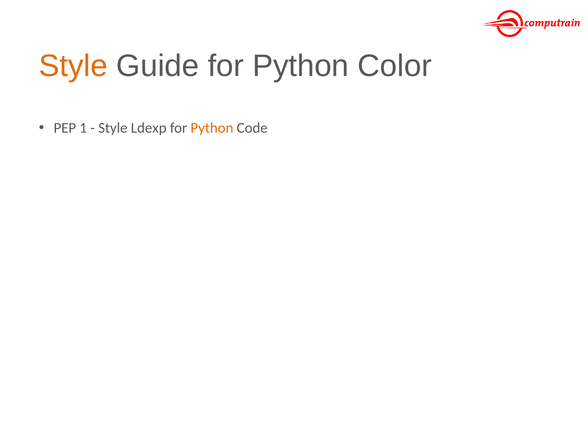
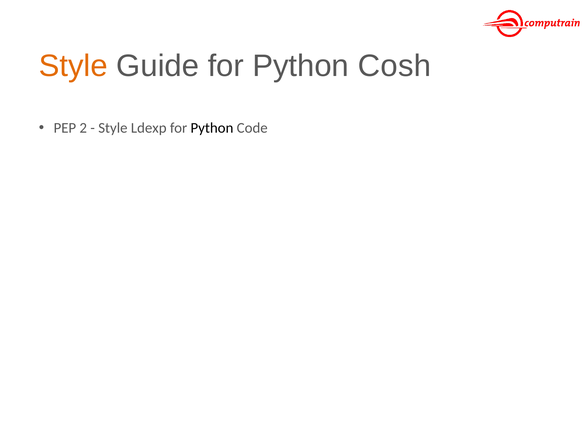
Color: Color -> Cosh
1: 1 -> 2
Python at (212, 128) colour: orange -> black
